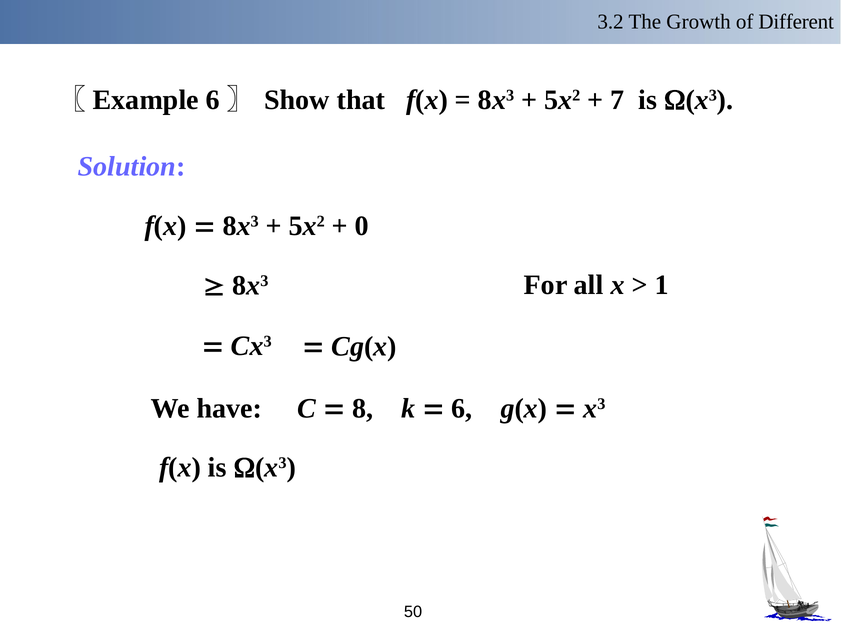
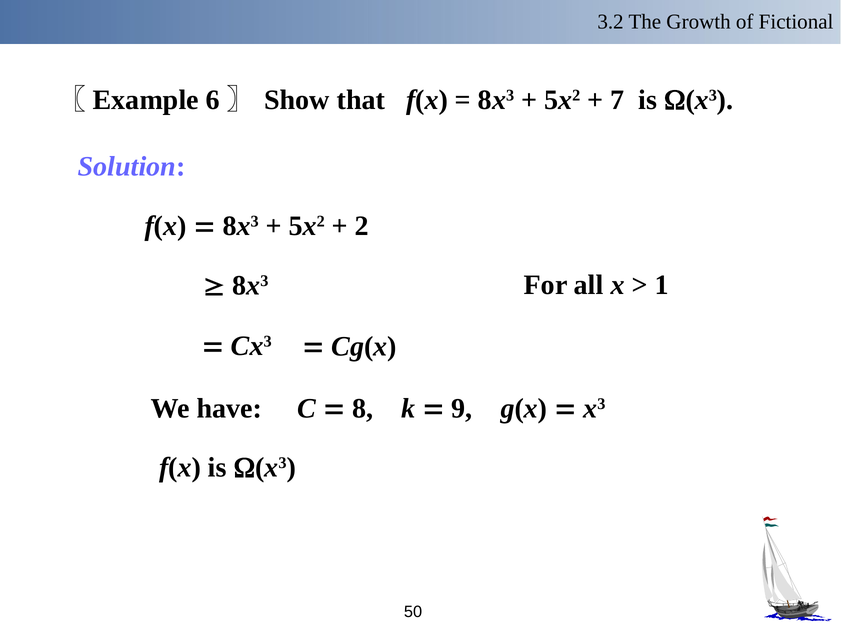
Different: Different -> Fictional
0: 0 -> 2
6: 6 -> 9
